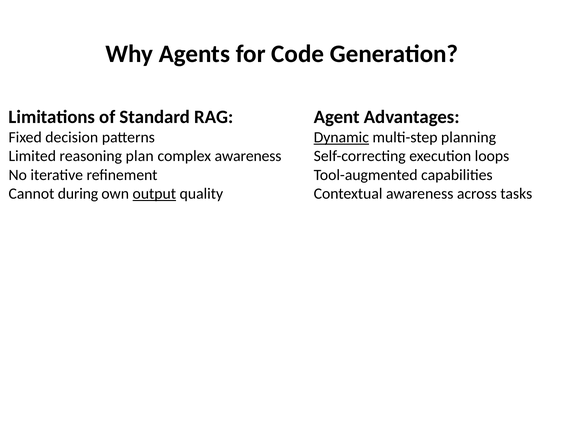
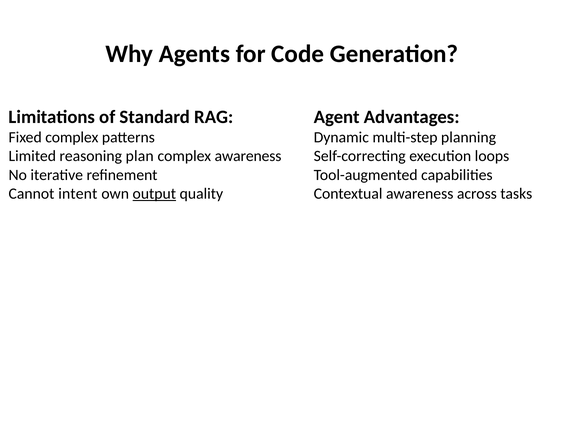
Fixed decision: decision -> complex
Dynamic underline: present -> none
during: during -> intent
